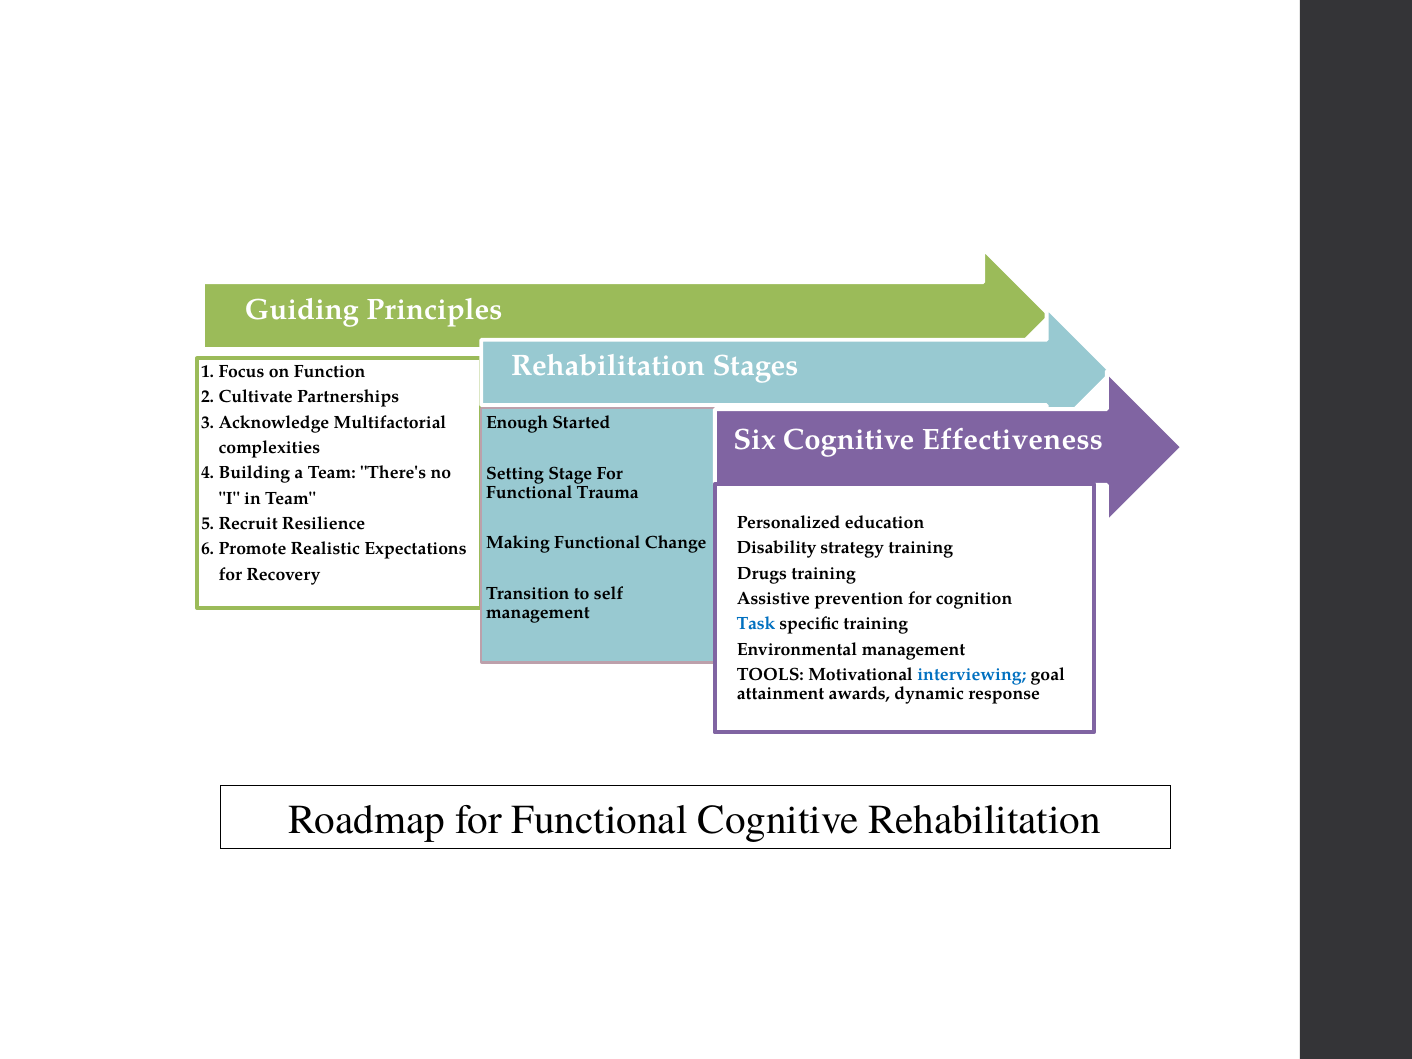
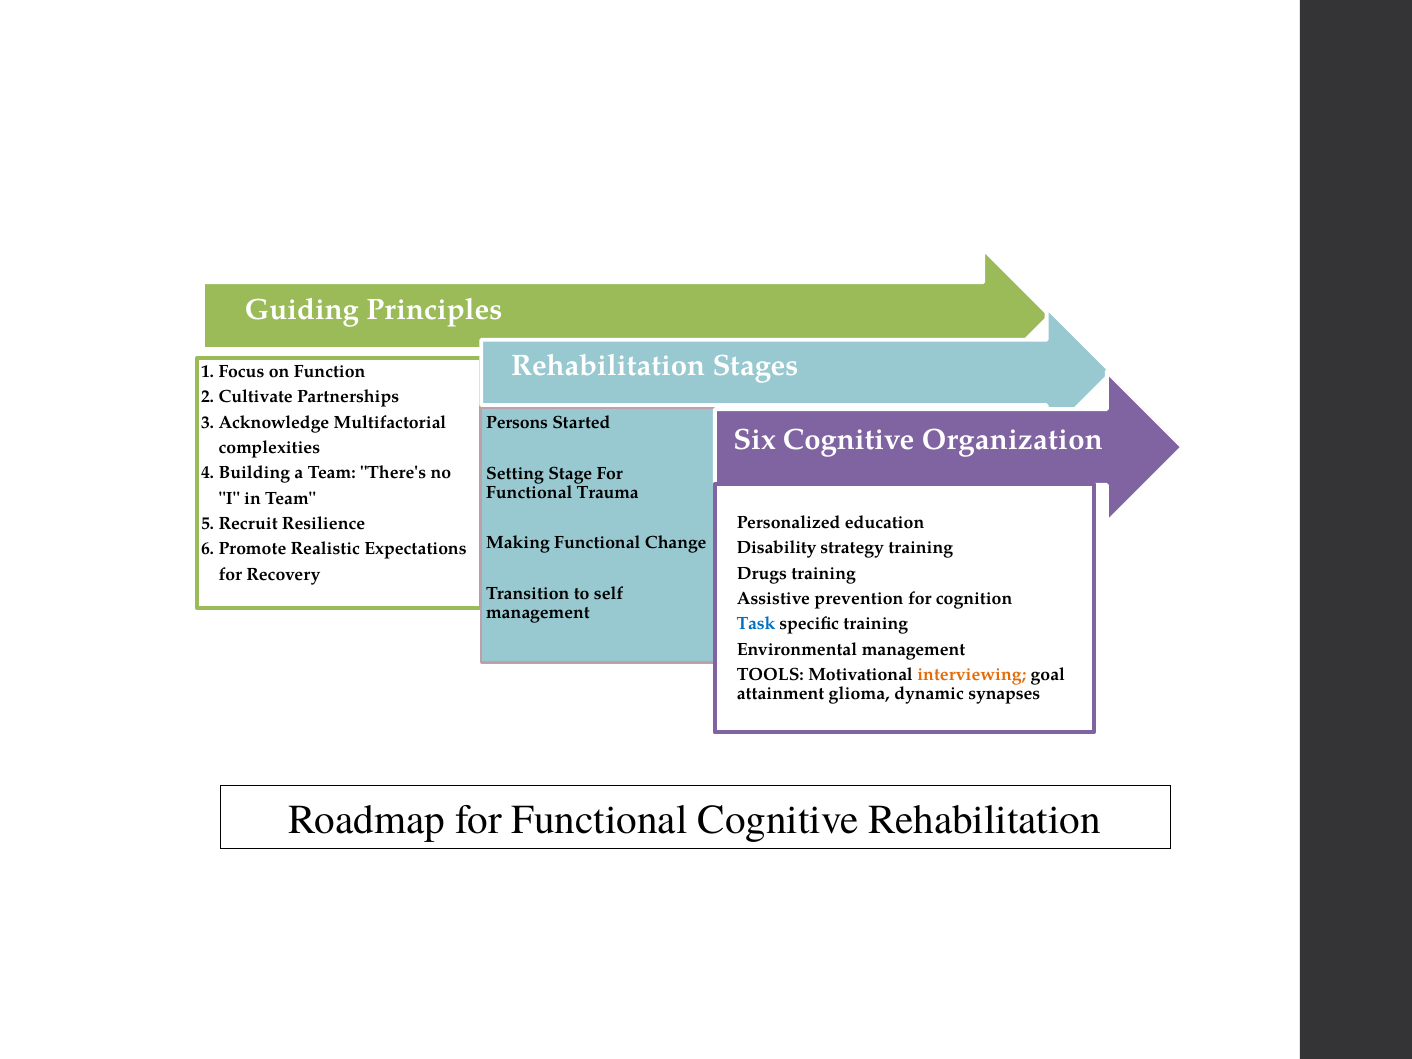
Enough: Enough -> Persons
Effectiveness: Effectiveness -> Organization
interviewing colour: blue -> orange
awards: awards -> glioma
response: response -> synapses
